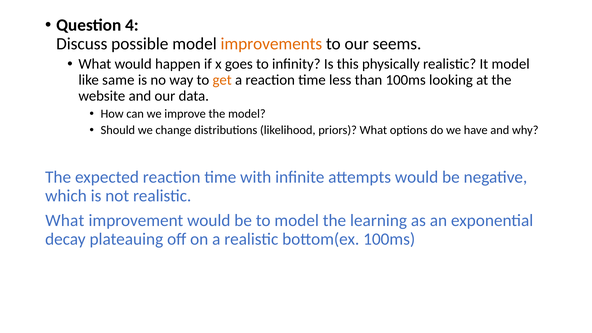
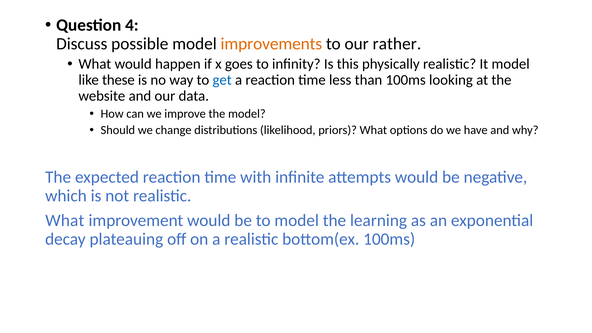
seems: seems -> rather
same: same -> these
get colour: orange -> blue
